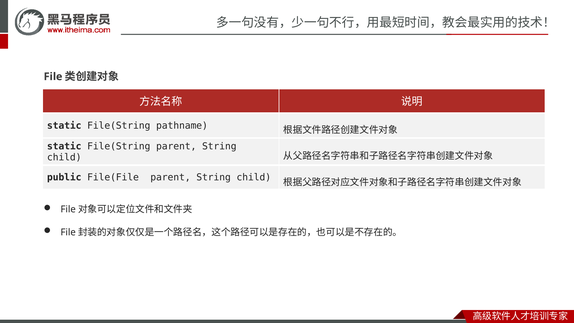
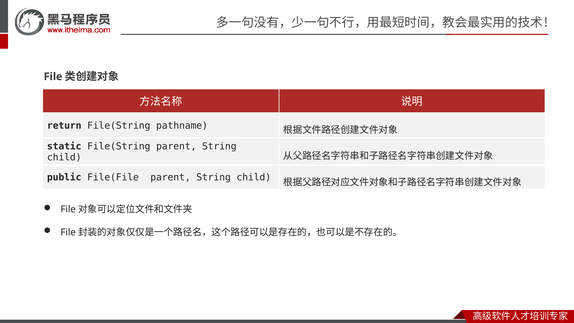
static at (64, 126): static -> return
